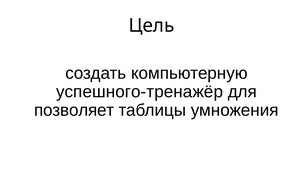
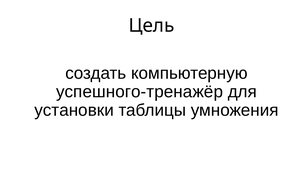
позволяет: позволяет -> установки
